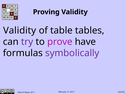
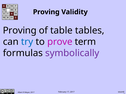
Validity at (20, 31): Validity -> Proving
try colour: purple -> blue
have: have -> term
